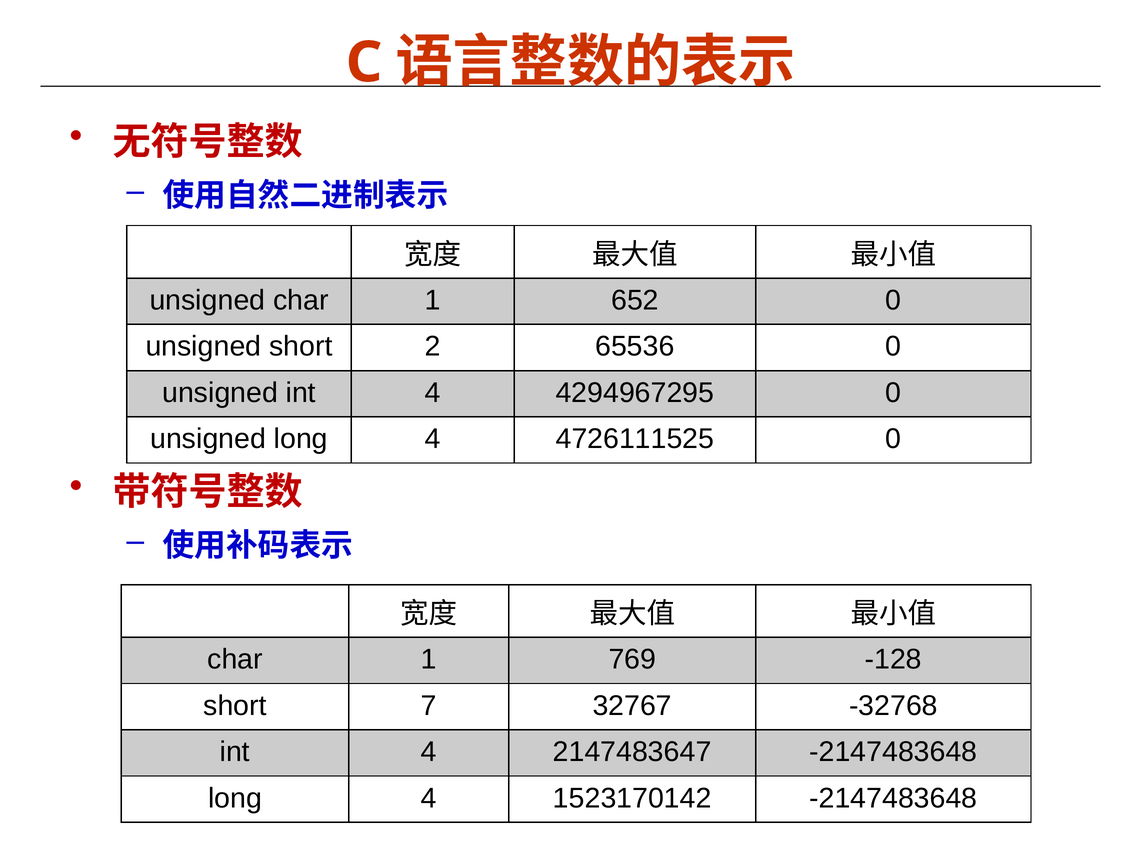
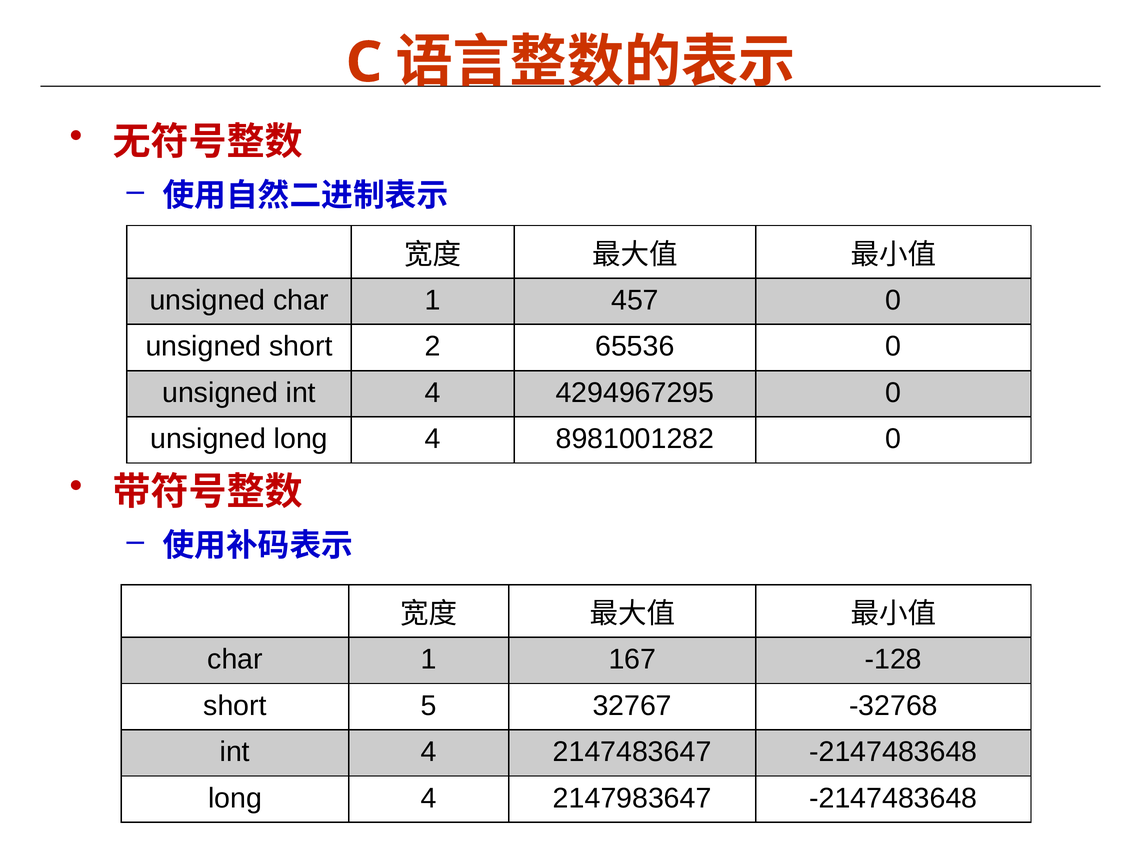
652: 652 -> 457
4726111525: 4726111525 -> 8981001282
769: 769 -> 167
7: 7 -> 5
1523170142: 1523170142 -> 2147983647
